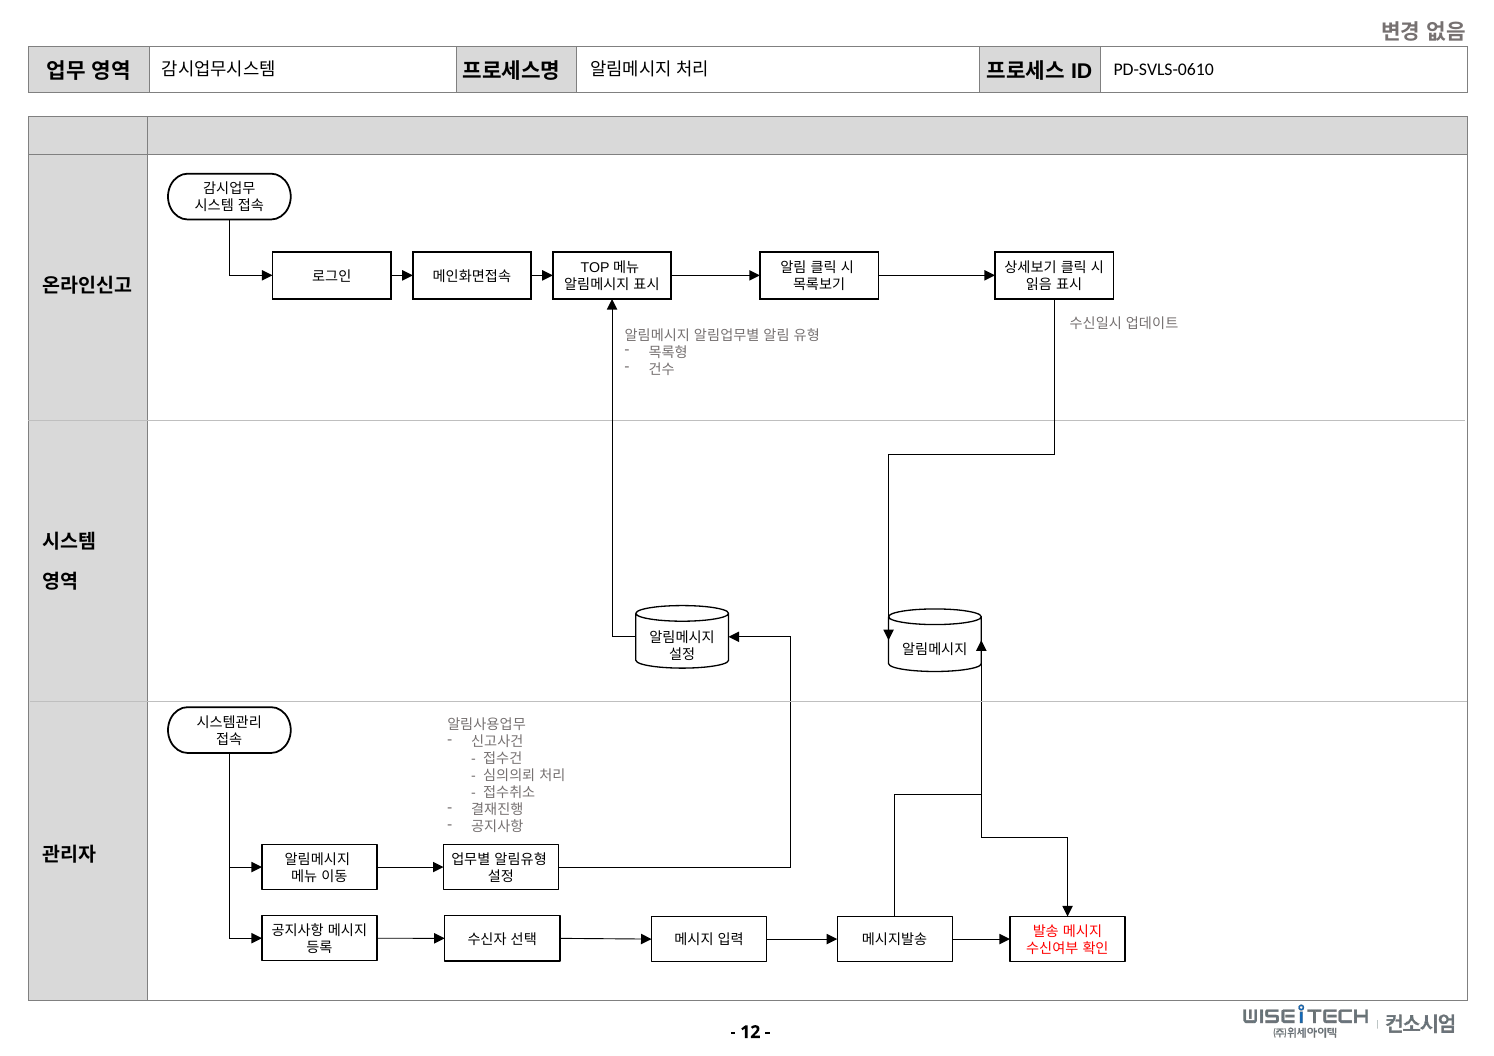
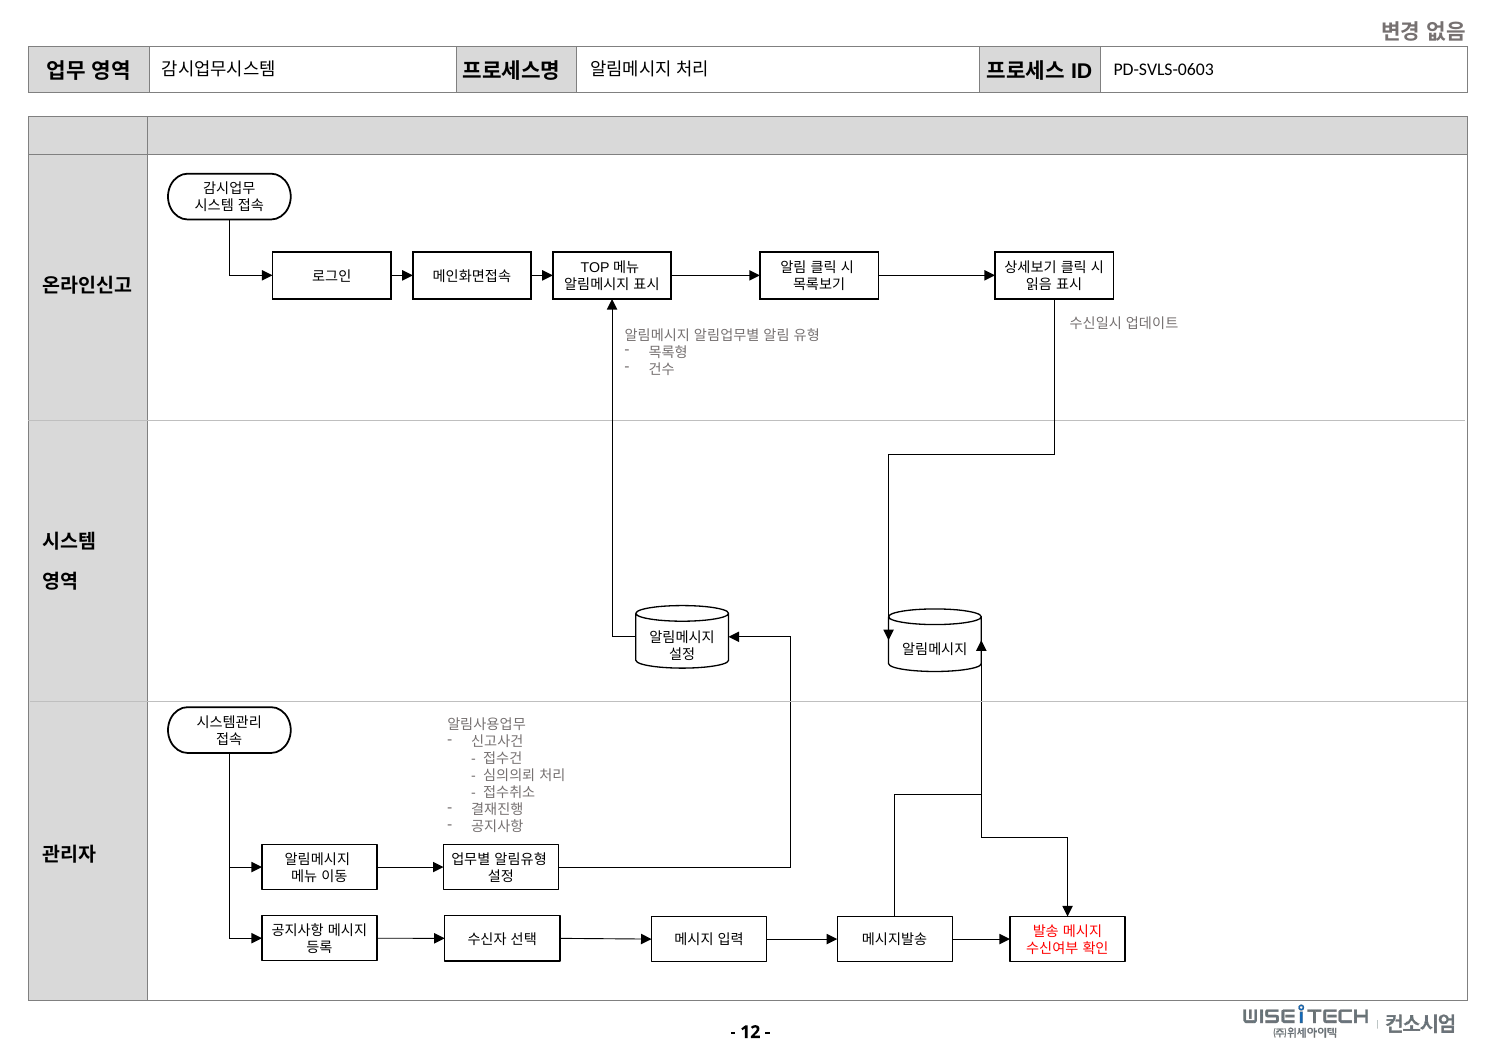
PD-SVLS-0610: PD-SVLS-0610 -> PD-SVLS-0603
